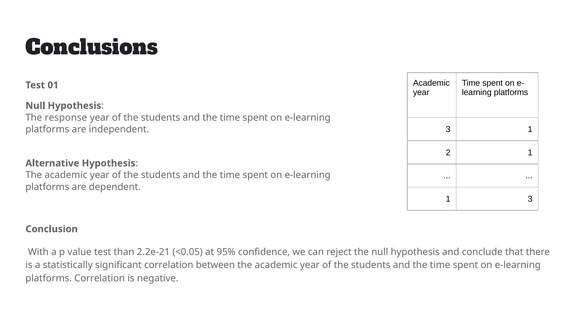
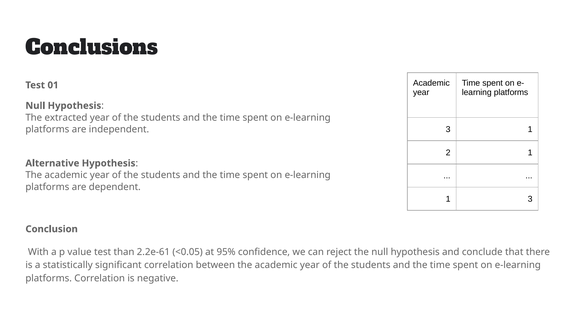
response: response -> extracted
2.2e-21: 2.2e-21 -> 2.2e-61
